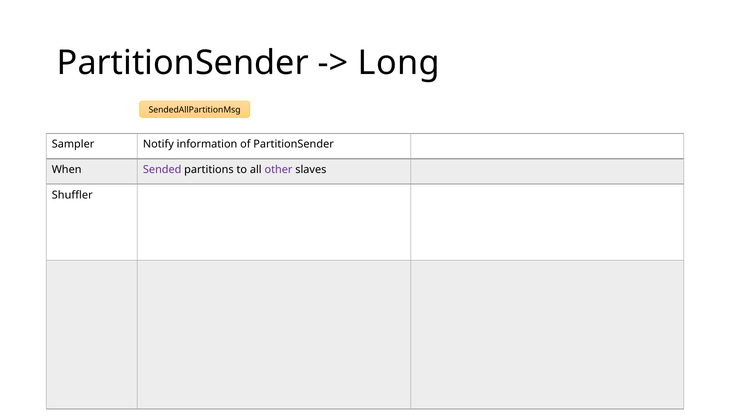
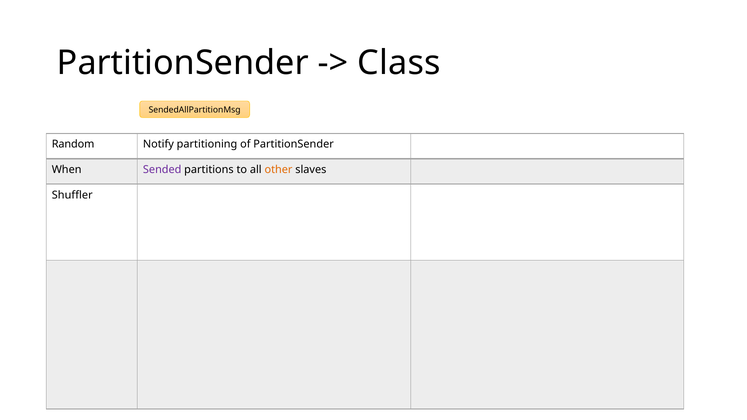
Long: Long -> Class
Sampler: Sampler -> Random
information: information -> partitioning
other colour: purple -> orange
